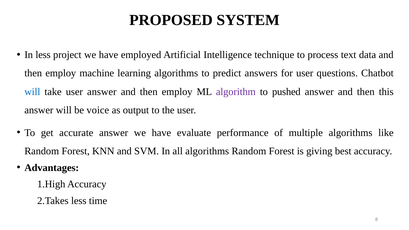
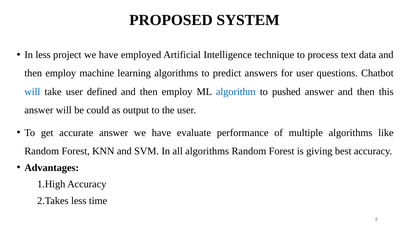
user answer: answer -> defined
algorithm colour: purple -> blue
voice: voice -> could
